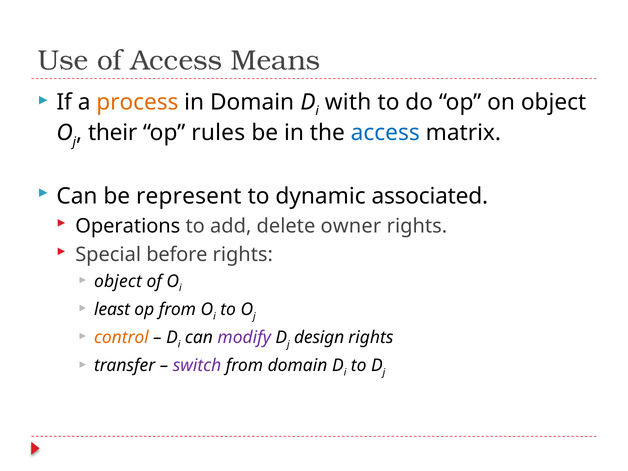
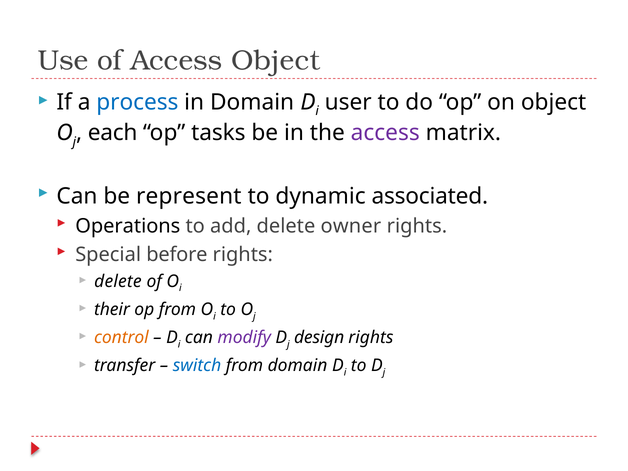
Access Means: Means -> Object
process colour: orange -> blue
with: with -> user
their: their -> each
rules: rules -> tasks
access at (385, 133) colour: blue -> purple
object at (118, 281): object -> delete
least: least -> their
switch colour: purple -> blue
